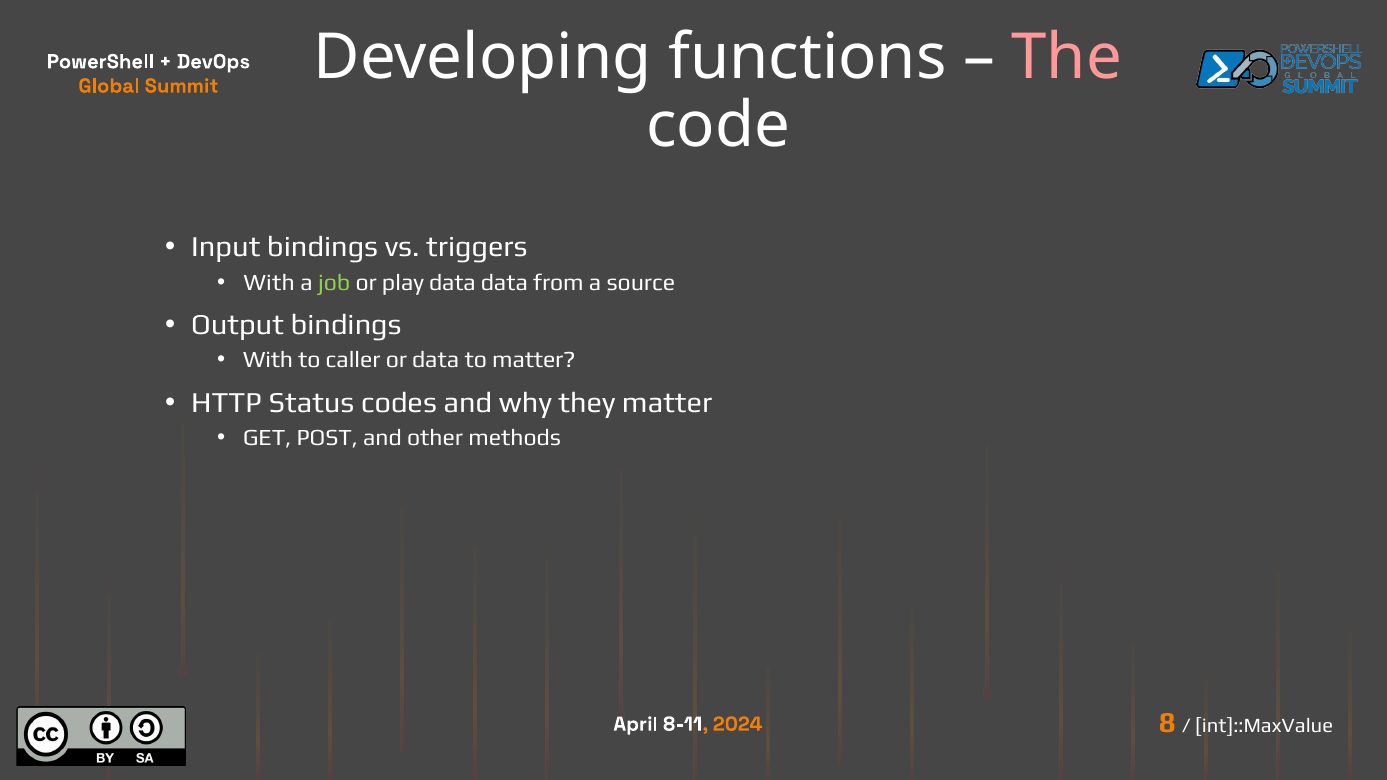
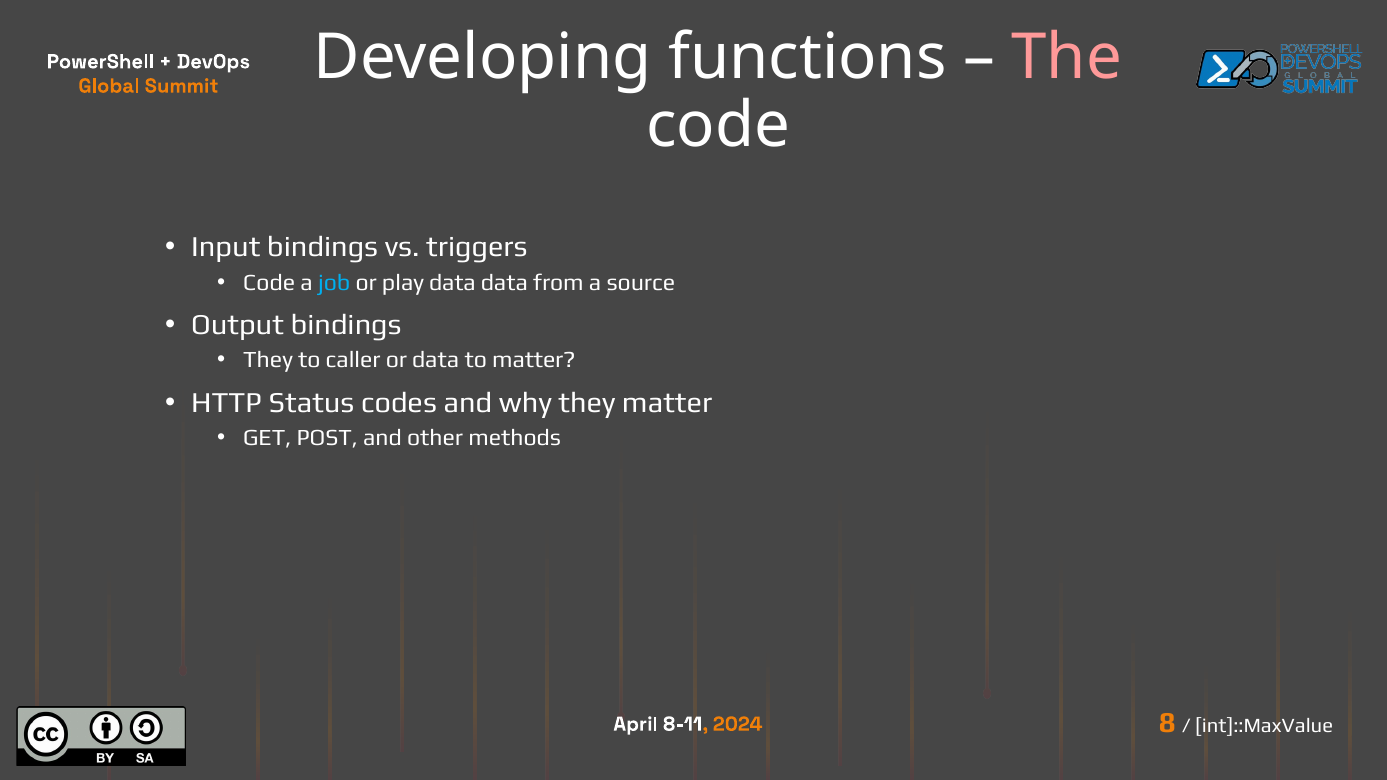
With at (269, 282): With -> Code
job colour: light green -> light blue
With at (268, 360): With -> They
